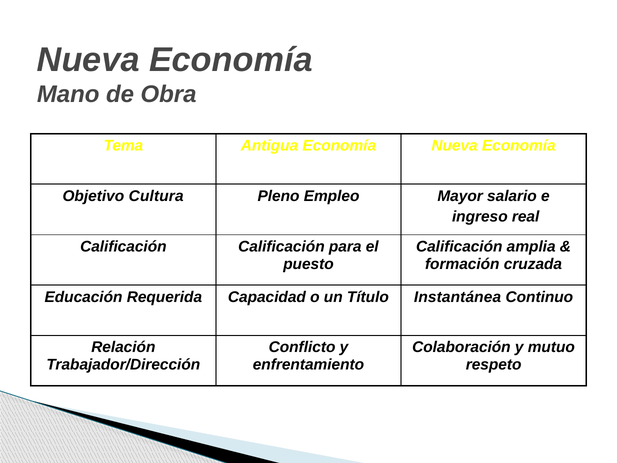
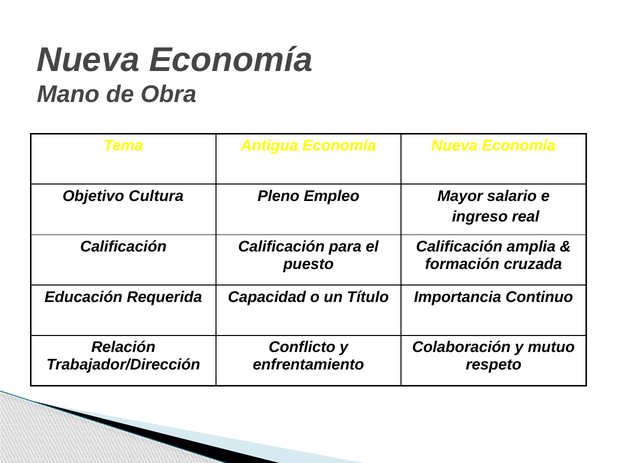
Instantánea: Instantánea -> Importancia
